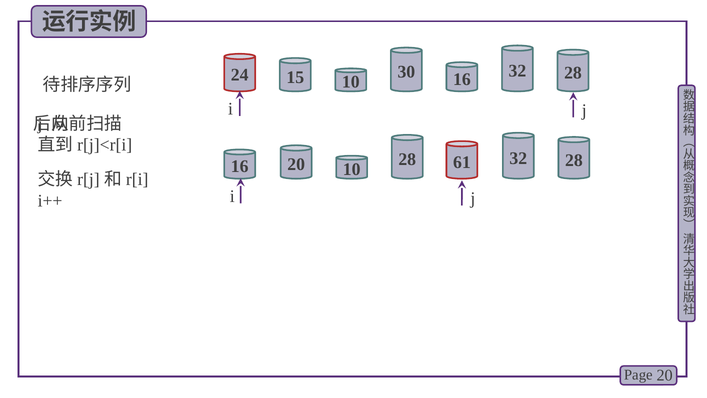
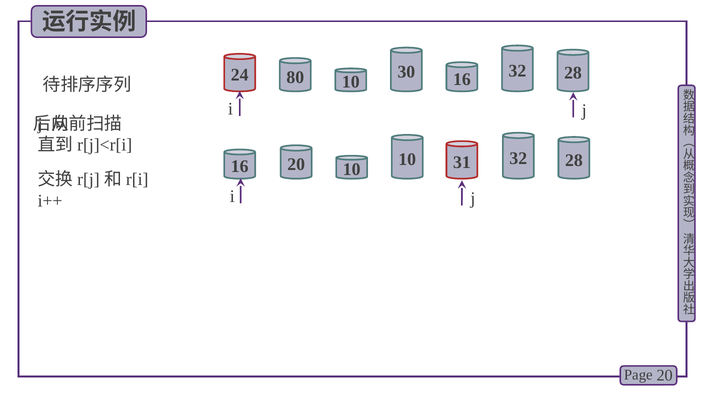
15: 15 -> 80
20 28: 28 -> 10
61: 61 -> 31
